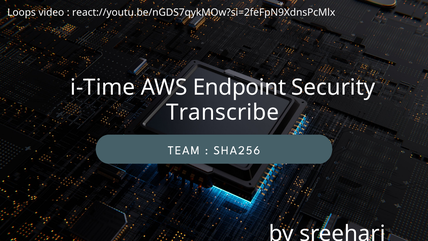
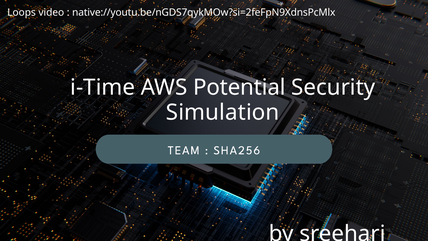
react://youtu.be/nGDS7qykMOw?si=2feFpN9XdnsPcMlx: react://youtu.be/nGDS7qykMOw?si=2feFpN9XdnsPcMlx -> native://youtu.be/nGDS7qykMOw?si=2feFpN9XdnsPcMlx
Endpoint: Endpoint -> Potential
Transcribe: Transcribe -> Simulation
